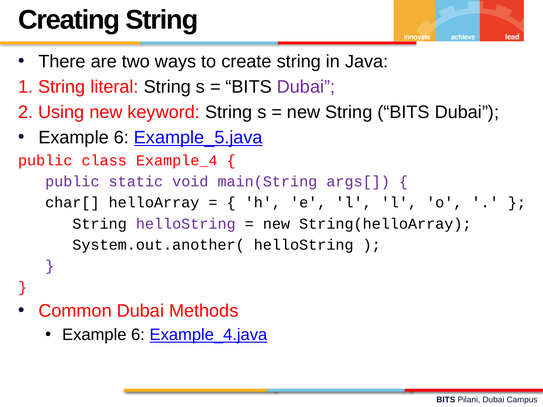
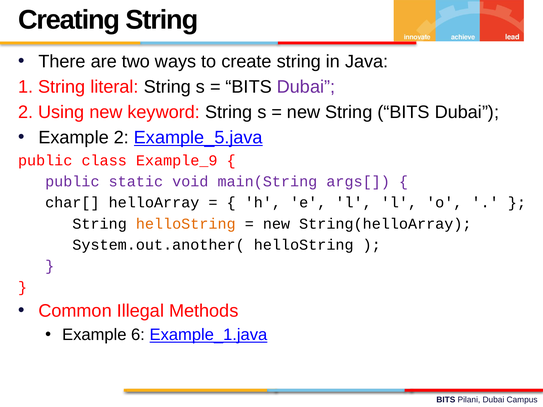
6 at (121, 138): 6 -> 2
Example_4: Example_4 -> Example_9
helloString at (186, 224) colour: purple -> orange
Common Dubai: Dubai -> Illegal
Example_4.java: Example_4.java -> Example_1.java
